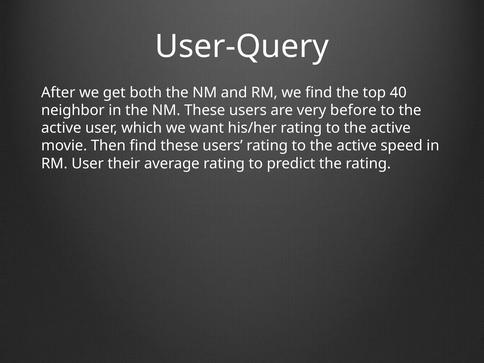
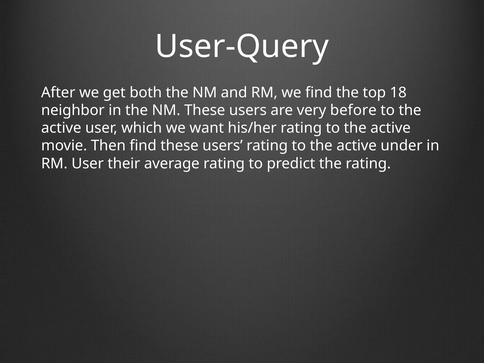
40: 40 -> 18
speed: speed -> under
